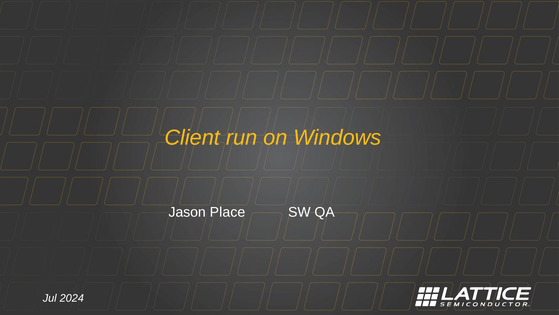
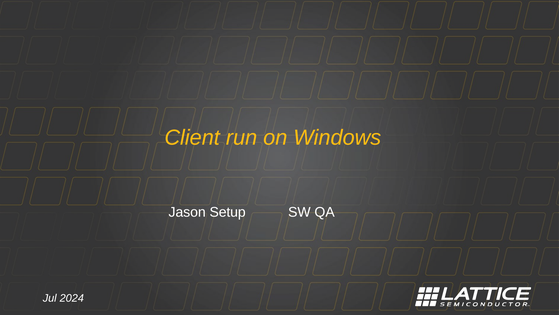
Place: Place -> Setup
